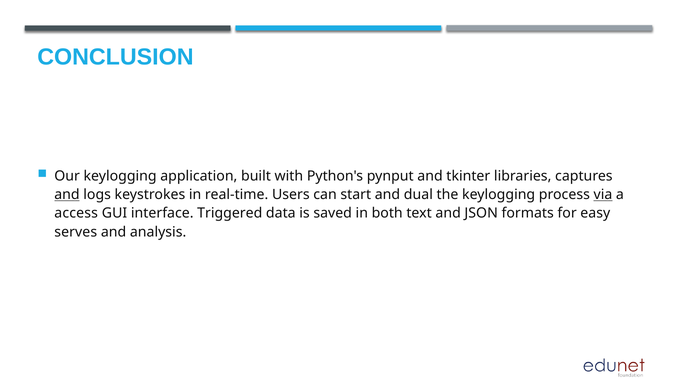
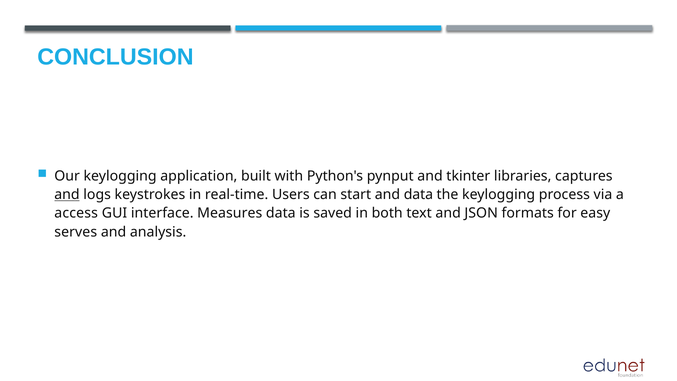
and dual: dual -> data
via underline: present -> none
Triggered: Triggered -> Measures
